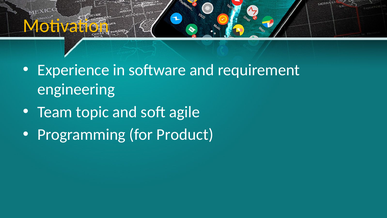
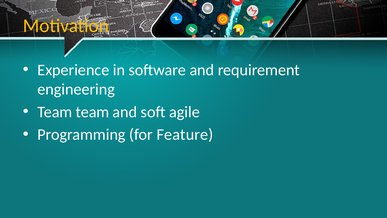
Team topic: topic -> team
Product: Product -> Feature
